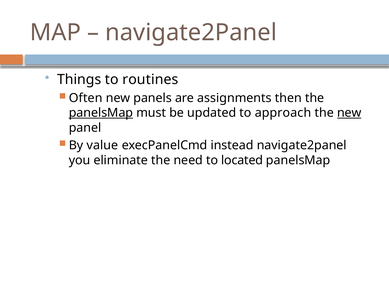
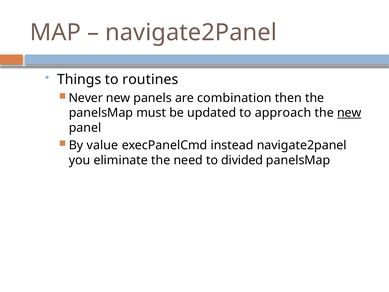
Often: Often -> Never
assignments: assignments -> combination
panelsMap at (101, 113) underline: present -> none
located: located -> divided
